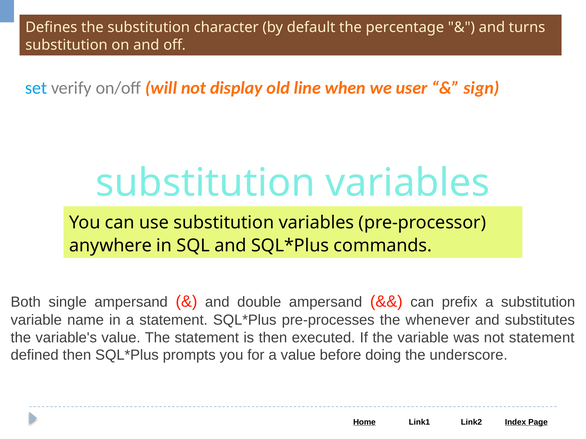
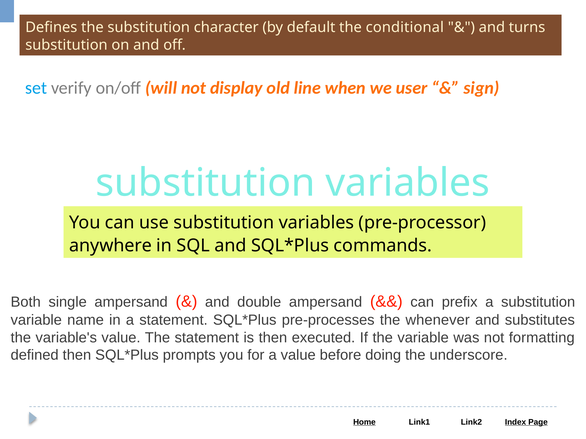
percentage: percentage -> conditional
not statement: statement -> formatting
